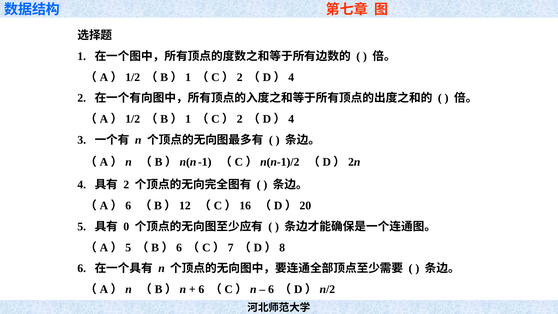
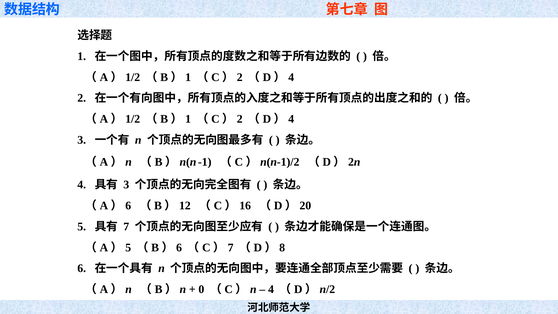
2 at (126, 185): 2 -> 3
0: 0 -> 7
6 at (201, 289): 6 -> 0
6 at (271, 289): 6 -> 4
